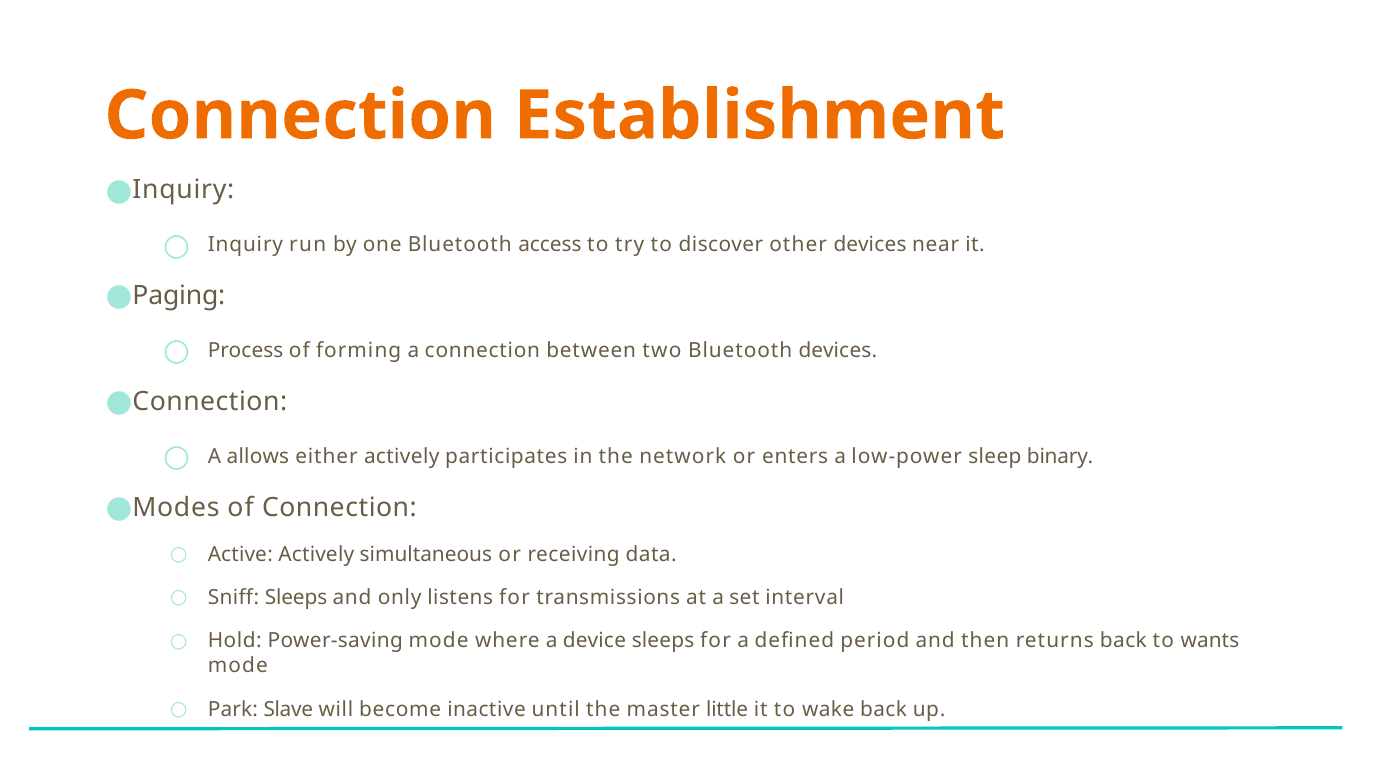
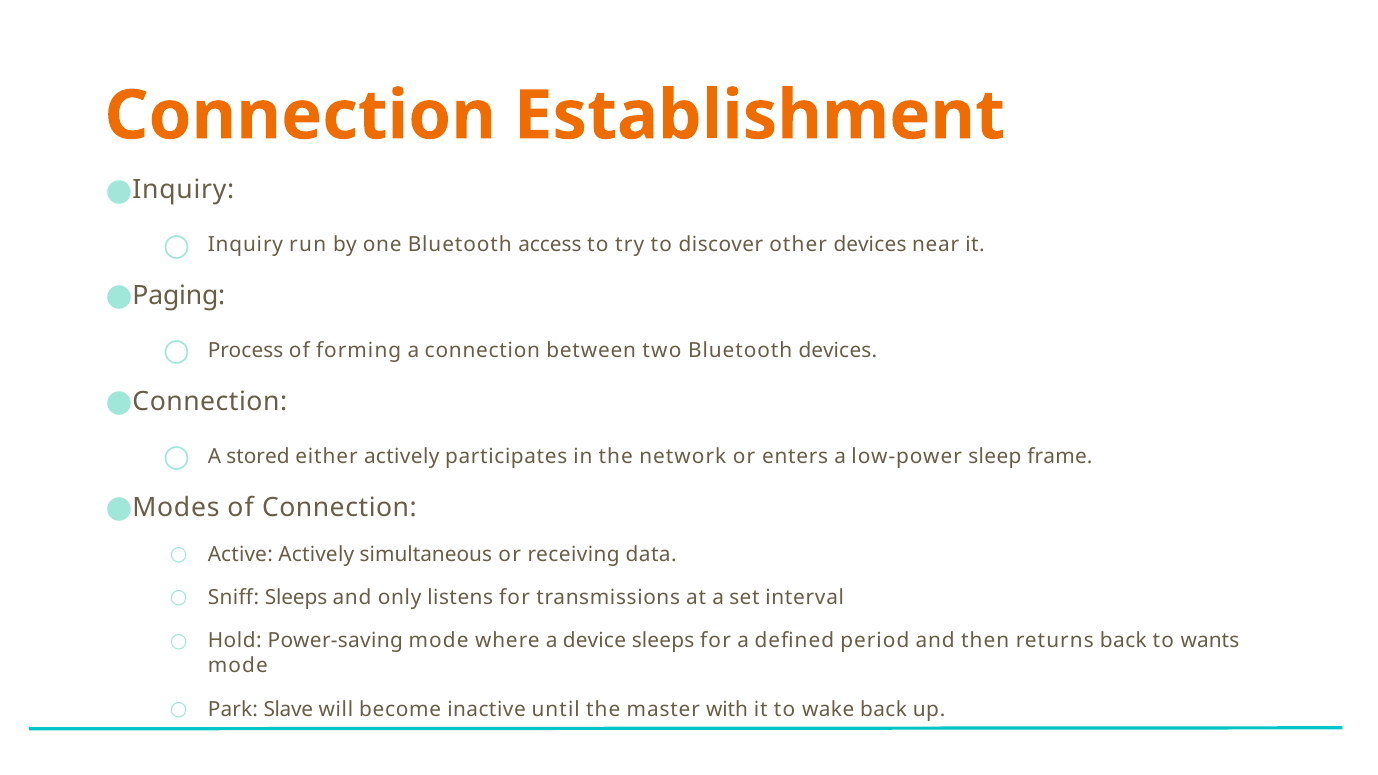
allows: allows -> stored
binary: binary -> frame
little: little -> with
